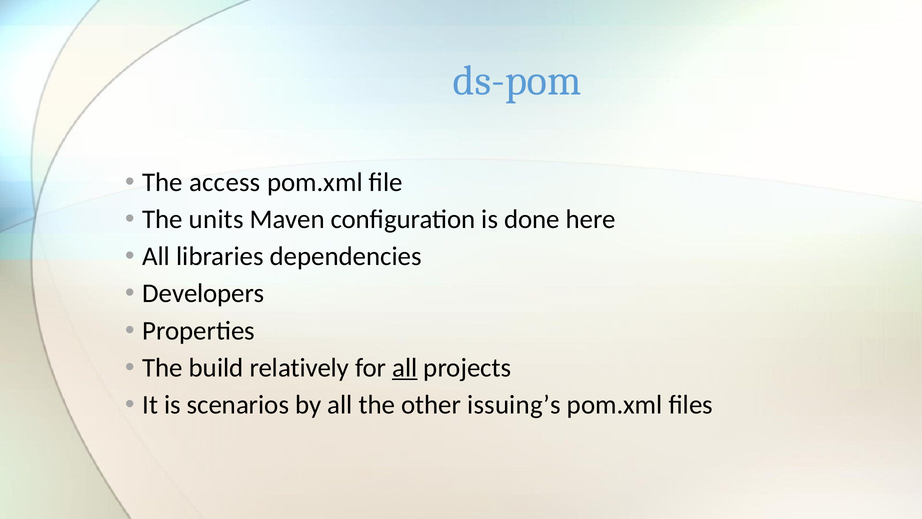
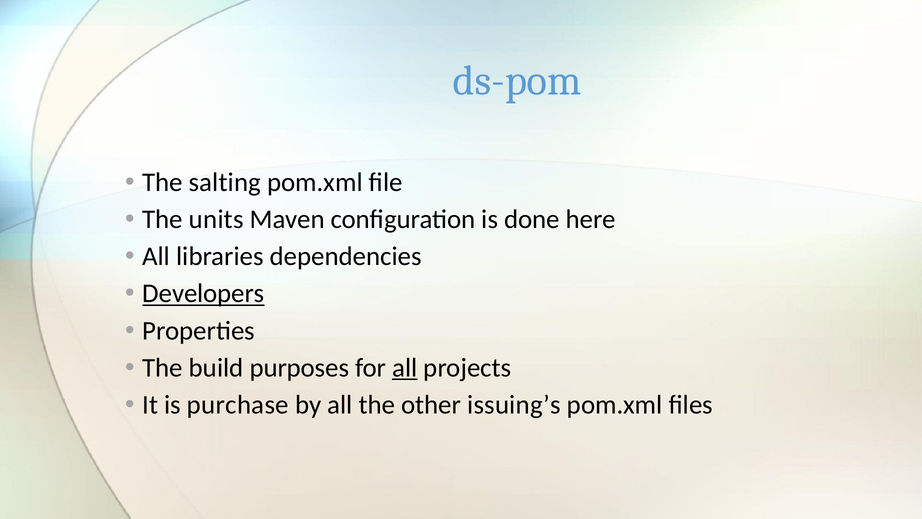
access: access -> salting
Developers underline: none -> present
relatively: relatively -> purposes
scenarios: scenarios -> purchase
